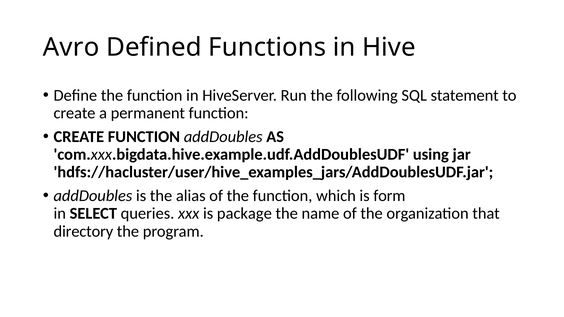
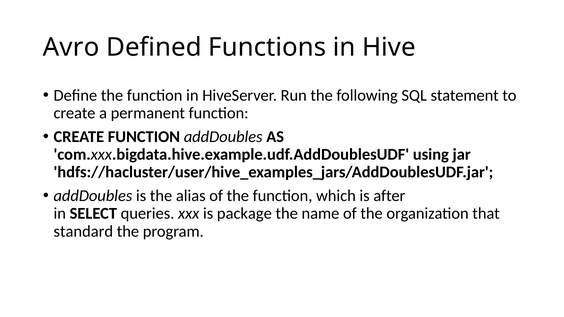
form: form -> after
directory: directory -> standard
